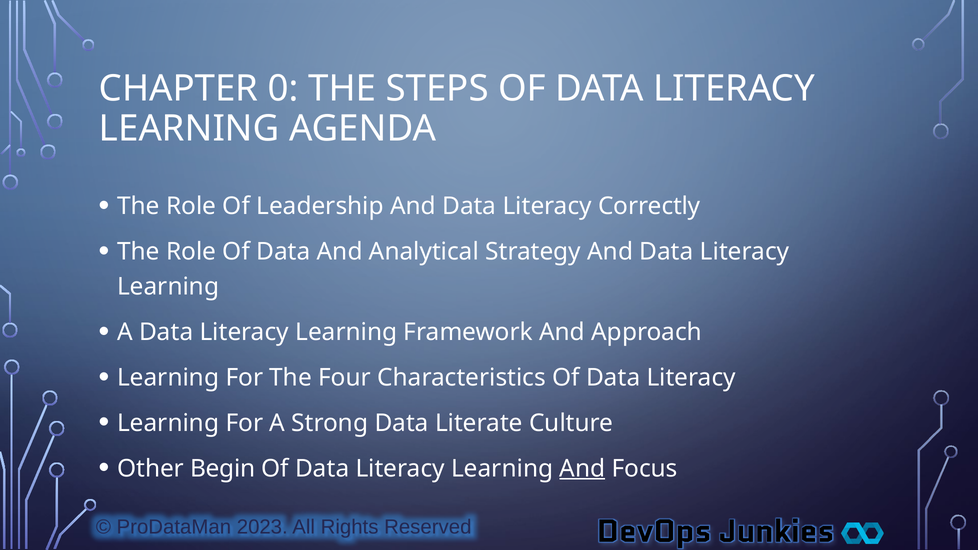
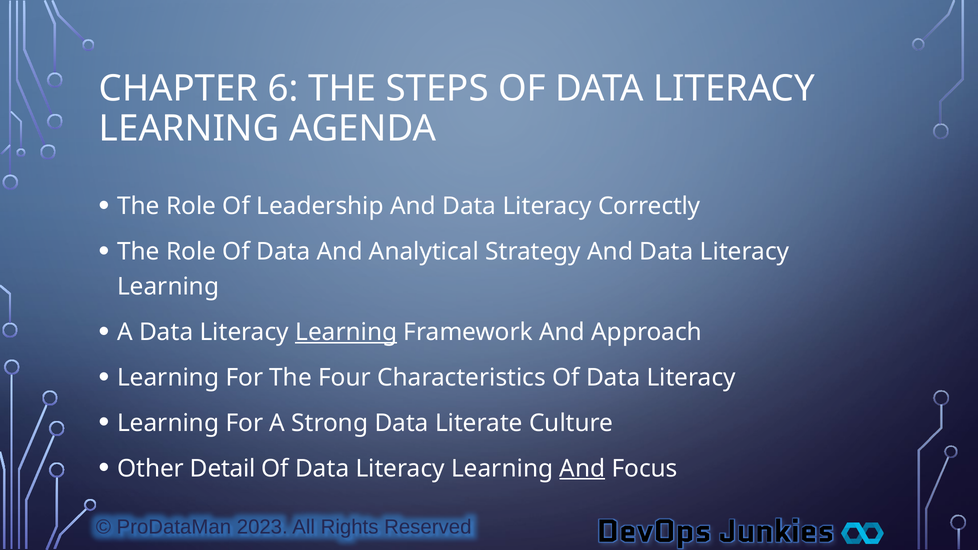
0: 0 -> 6
Learning at (346, 332) underline: none -> present
Begin: Begin -> Detail
